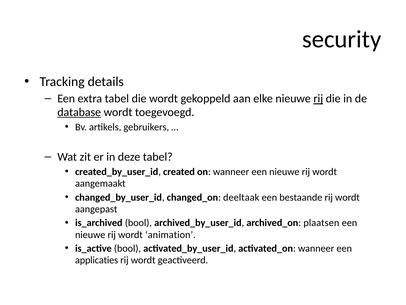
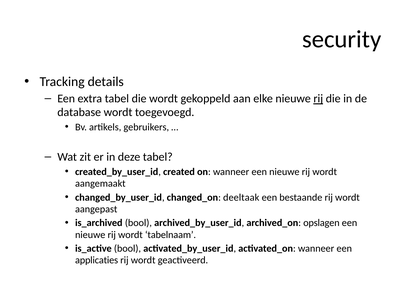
database underline: present -> none
plaatsen: plaatsen -> opslagen
animation: animation -> tabelnaam
